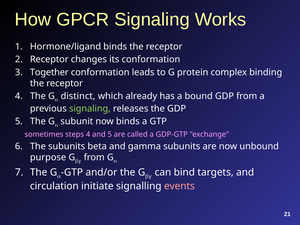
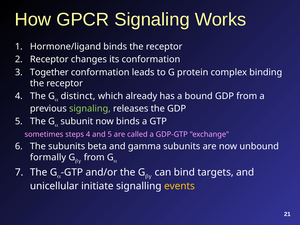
purpose: purpose -> formally
circulation: circulation -> unicellular
events colour: pink -> yellow
